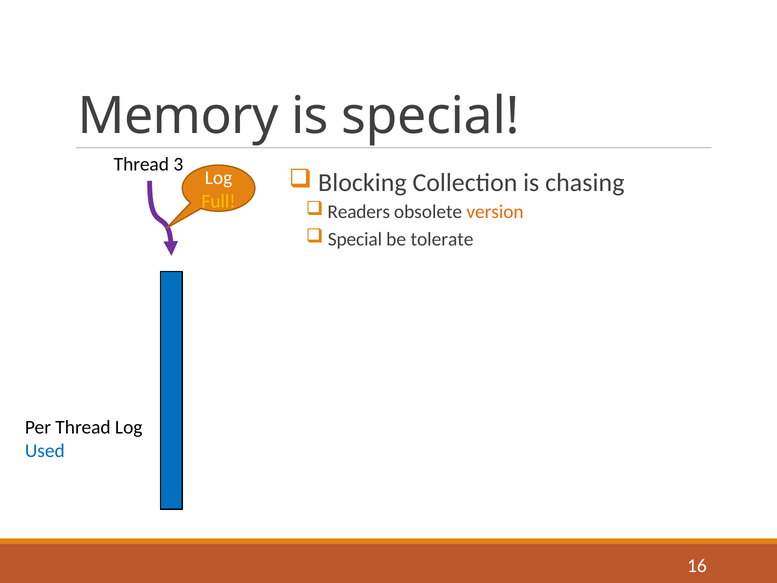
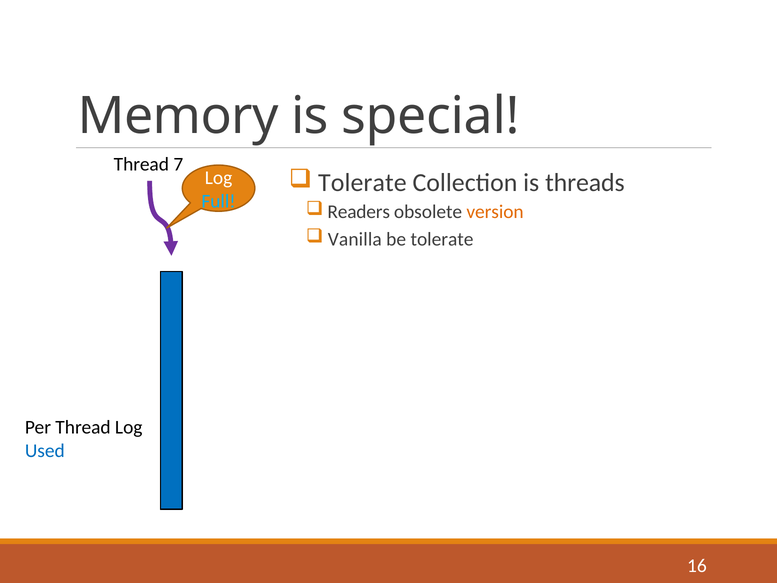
3: 3 -> 7
Blocking at (362, 183): Blocking -> Tolerate
chasing: chasing -> threads
Full colour: yellow -> light blue
Special at (355, 239): Special -> Vanilla
